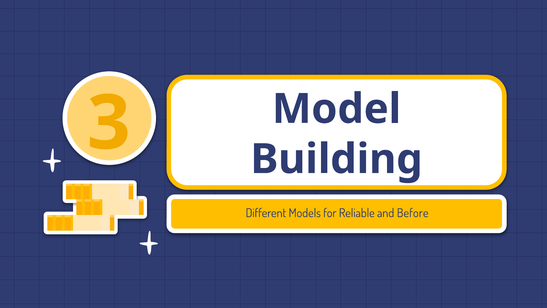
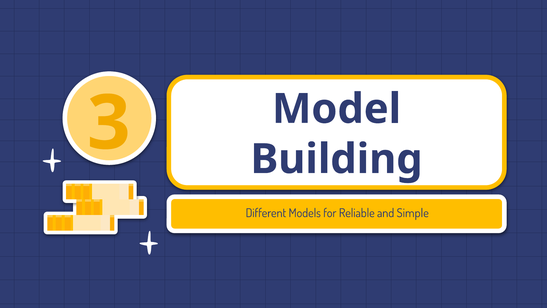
Before: Before -> Simple
